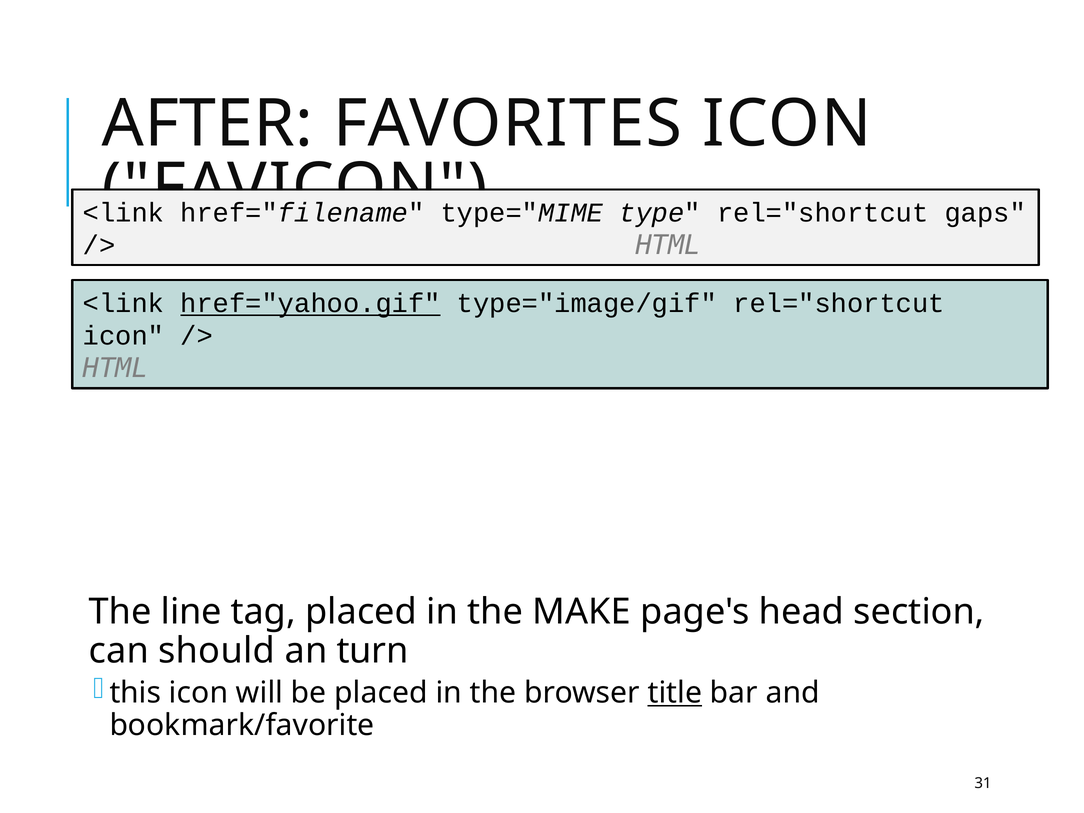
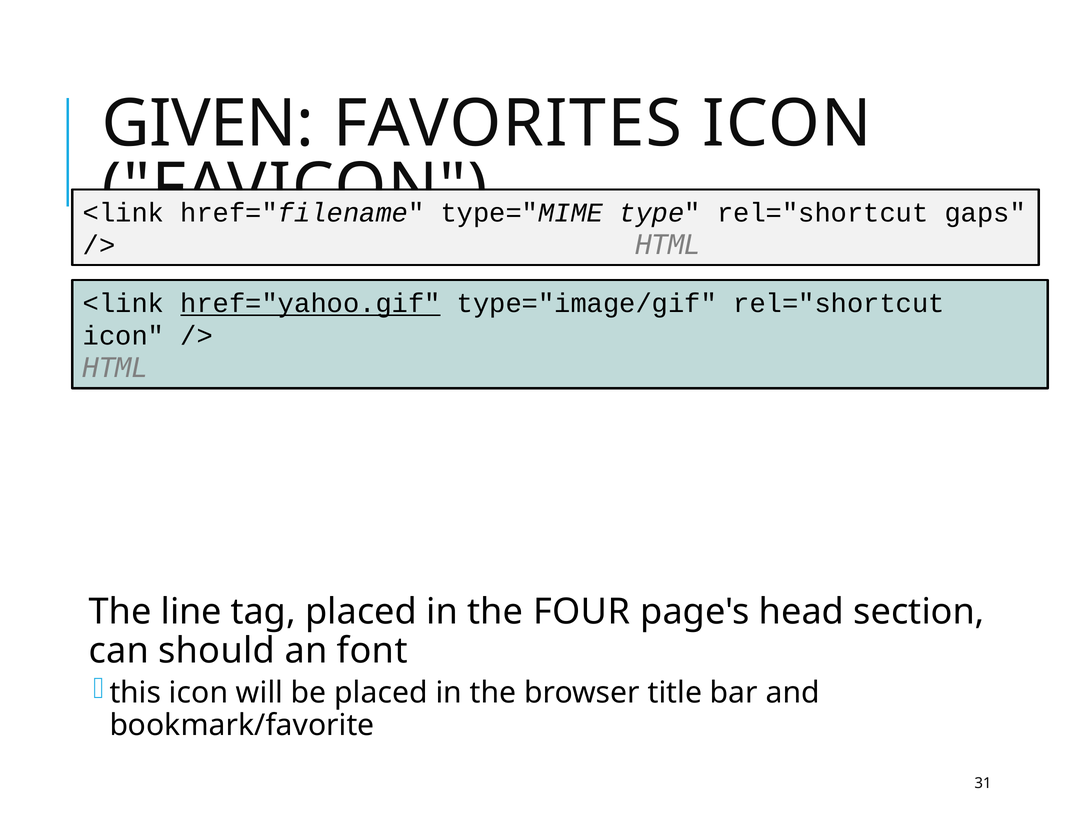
AFTER: AFTER -> GIVEN
MAKE: MAKE -> FOUR
turn: turn -> font
title underline: present -> none
